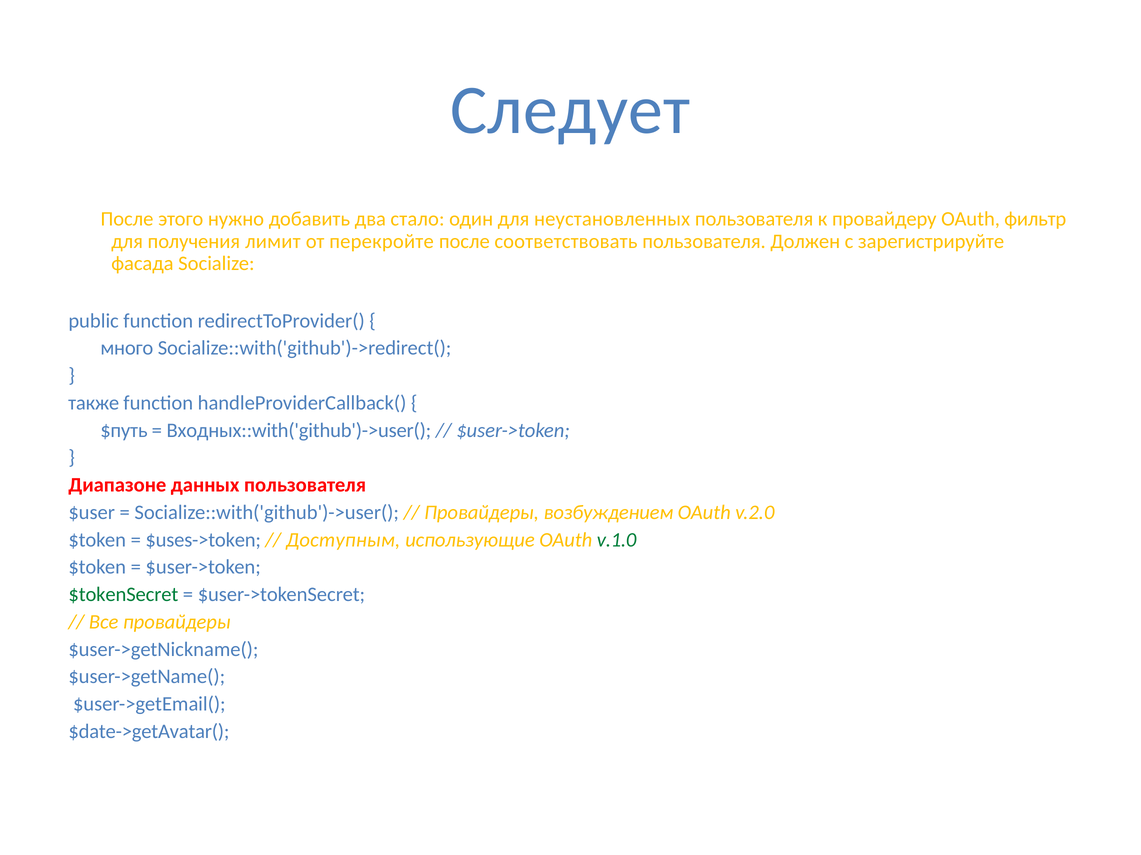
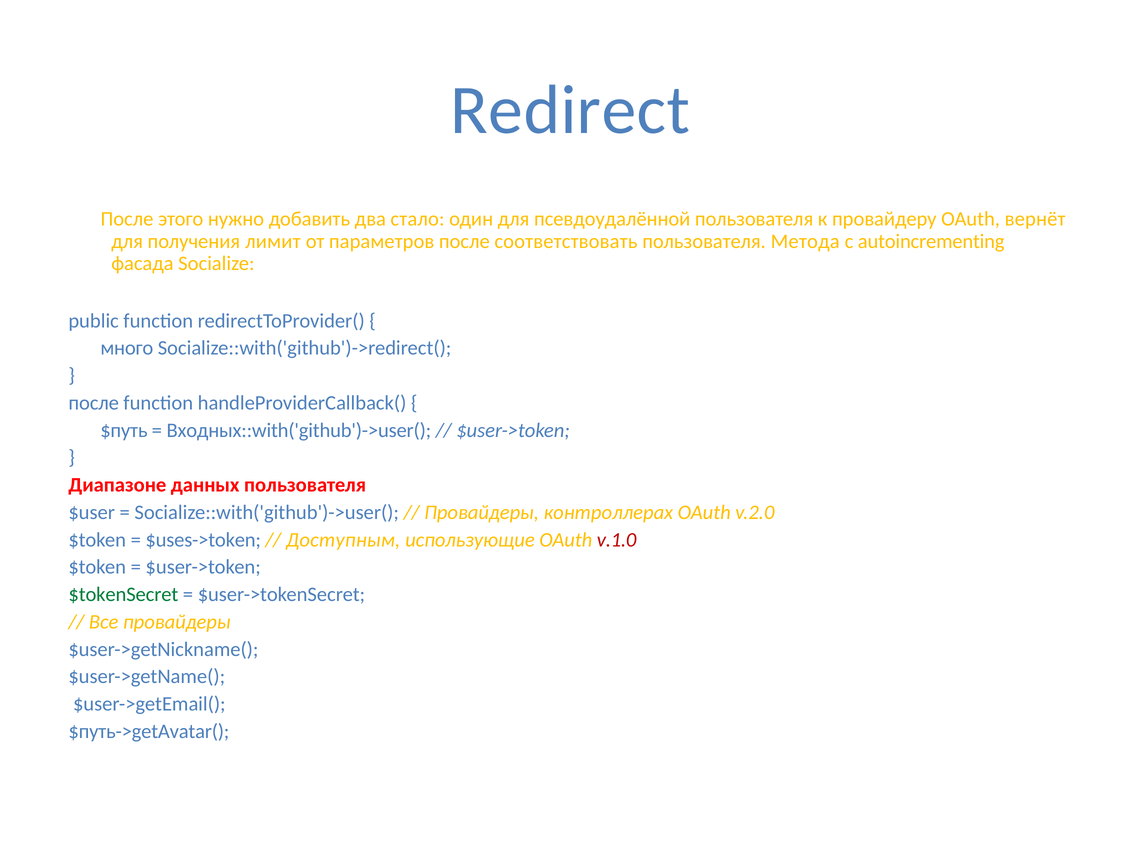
Следует: Следует -> Redirect
неустановленных: неустановленных -> псевдоудалённой
фильтр: фильтр -> вернёт
перекройте: перекройте -> параметров
Должен: Должен -> Метода
зарегистрируйте: зарегистрируйте -> autoincrementing
также at (94, 403): также -> после
возбуждением: возбуждением -> контроллерах
v.1.0 colour: green -> red
$date->getAvatar(: $date->getAvatar( -> $путь->getAvatar(
